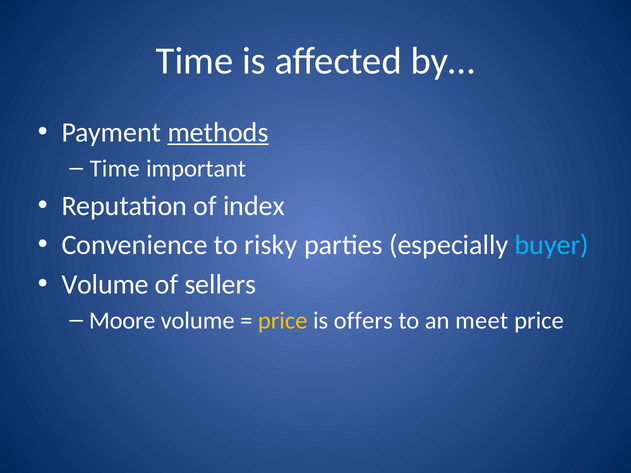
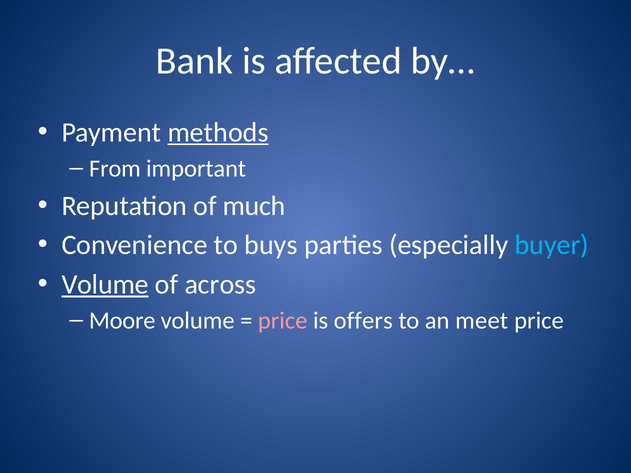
Time at (195, 61): Time -> Bank
Time at (115, 169): Time -> From
index: index -> much
risky: risky -> buys
Volume at (105, 285) underline: none -> present
sellers: sellers -> across
price at (283, 321) colour: yellow -> pink
